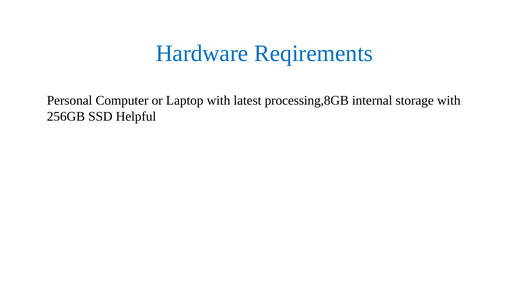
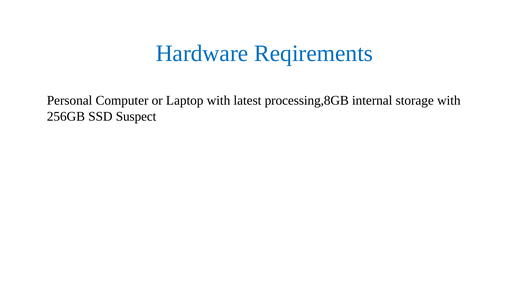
Helpful: Helpful -> Suspect
